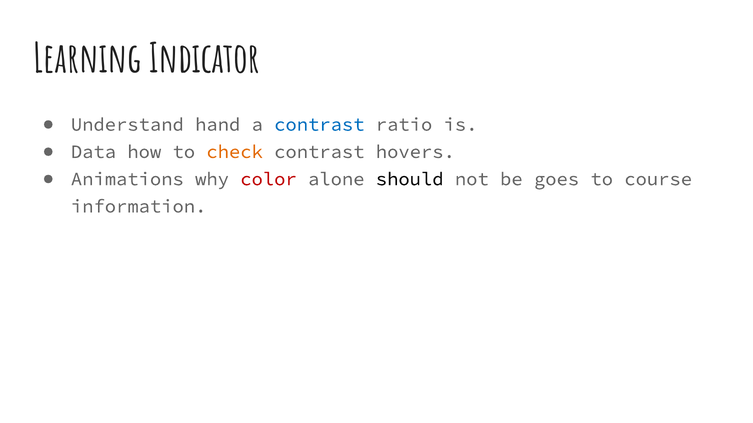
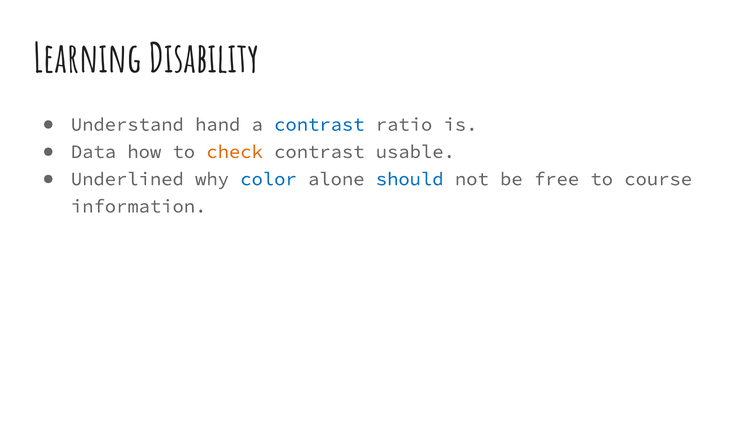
Indicator: Indicator -> Disability
hovers: hovers -> usable
Animations: Animations -> Underlined
color colour: red -> blue
should colour: black -> blue
goes: goes -> free
